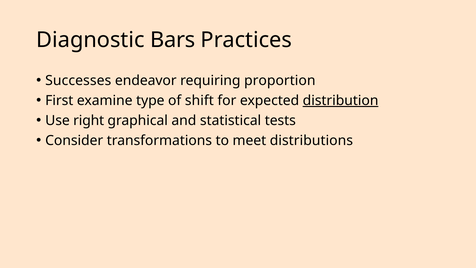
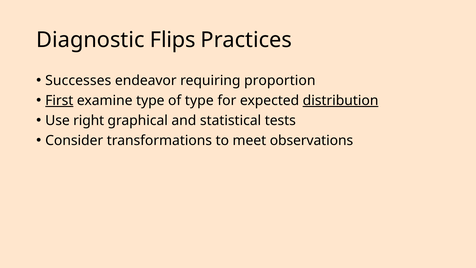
Bars: Bars -> Flips
First underline: none -> present
of shift: shift -> type
distributions: distributions -> observations
